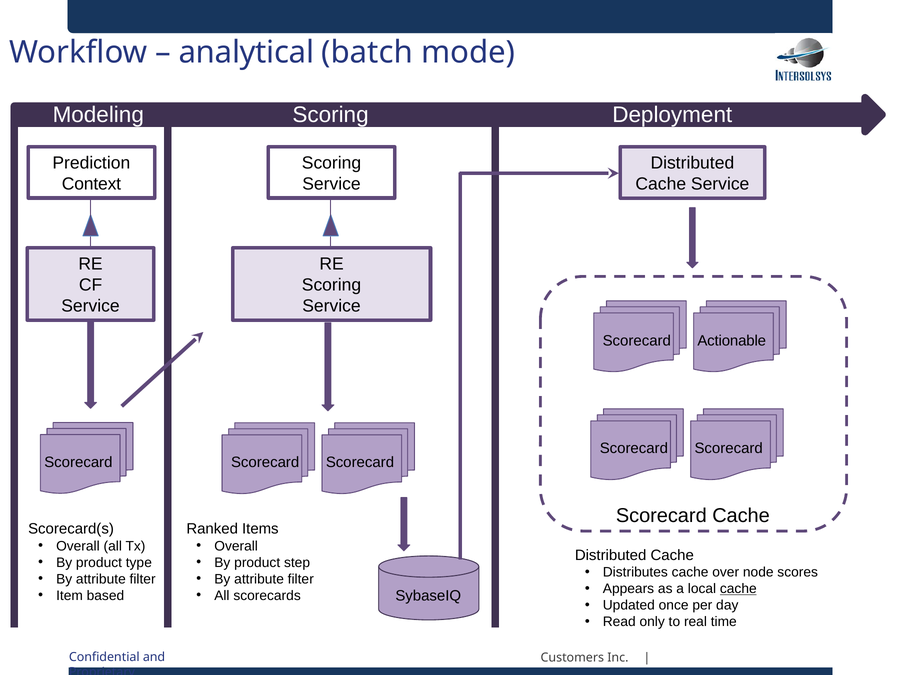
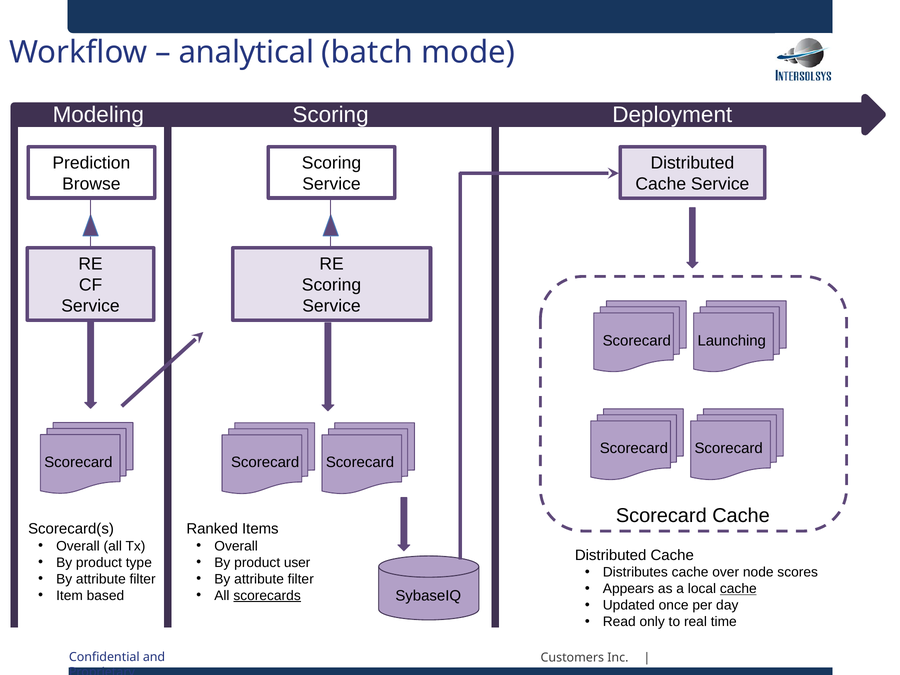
Context: Context -> Browse
Actionable: Actionable -> Launching
step: step -> user
scorecards underline: none -> present
